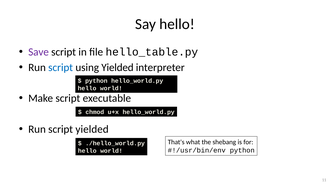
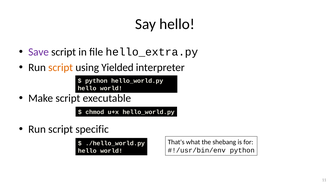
hello_table.py: hello_table.py -> hello_extra.py
script at (61, 67) colour: blue -> orange
script yielded: yielded -> specific
